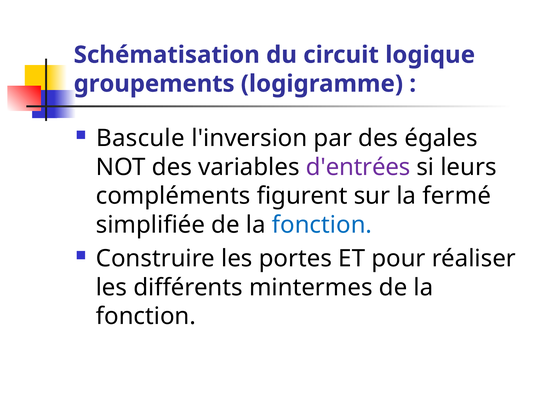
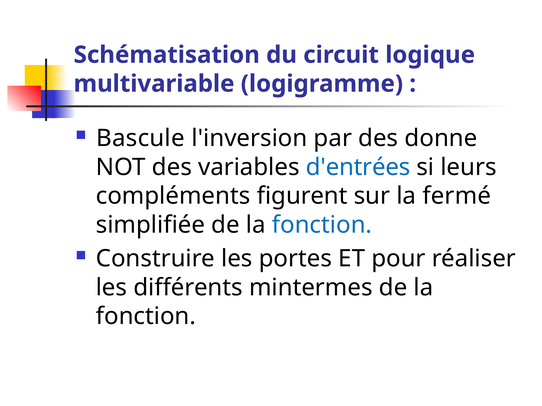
groupements: groupements -> multivariable
égales: égales -> donne
d'entrées colour: purple -> blue
